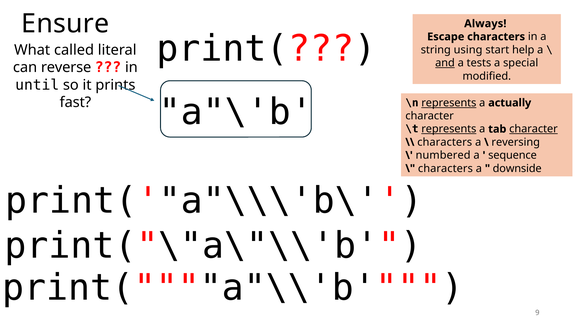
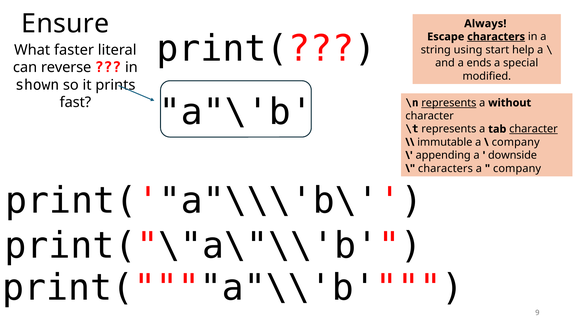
characters at (496, 37) underline: none -> present
called: called -> faster
and underline: present -> none
tests: tests -> ends
until: until -> shown
actually: actually -> without
represents at (449, 129) underline: present -> none
characters at (445, 142): characters -> immutable
reversing at (516, 142): reversing -> company
numbered: numbered -> appending
sequence: sequence -> downside
downside at (517, 169): downside -> company
